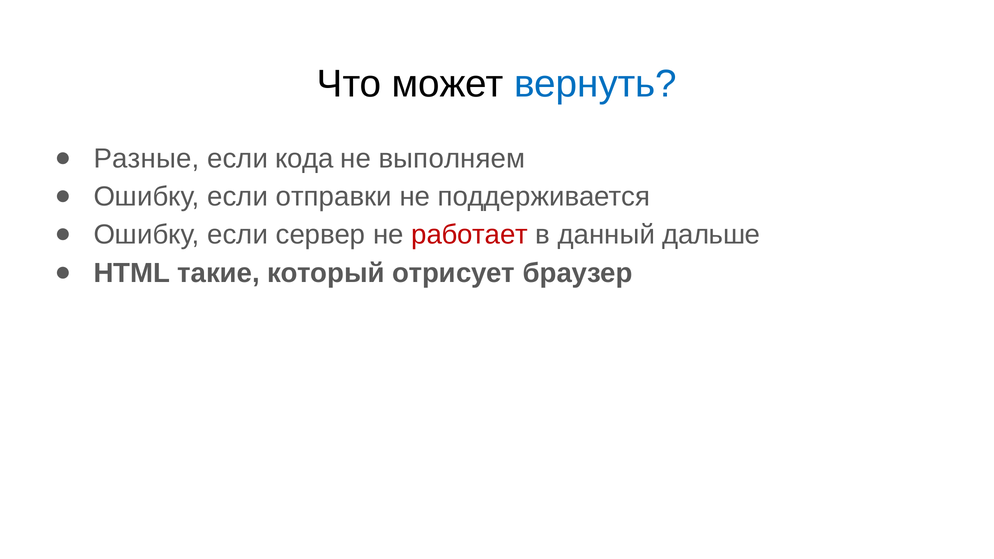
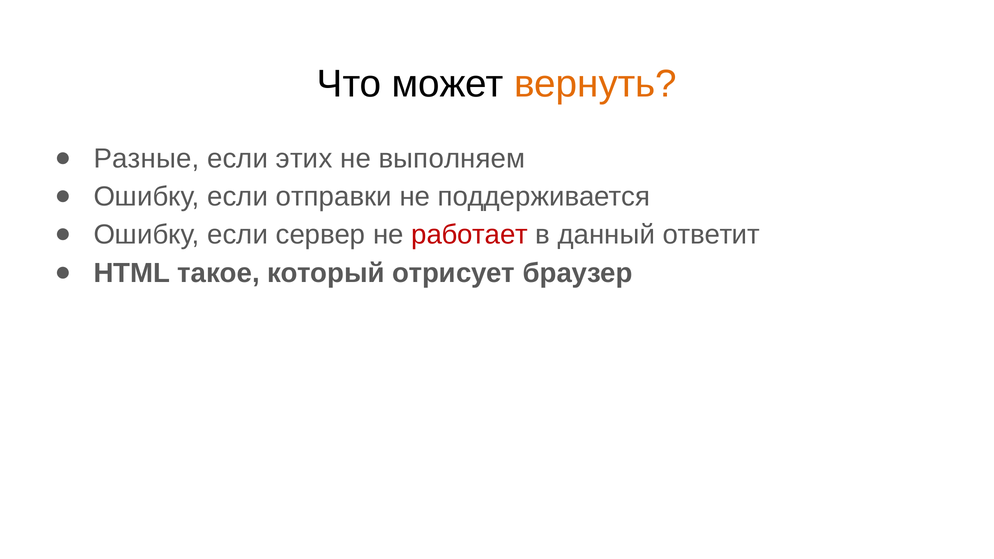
вернуть colour: blue -> orange
кода: кода -> этих
дальше: дальше -> ответит
такие: такие -> такое
